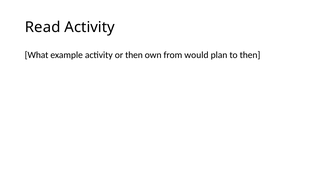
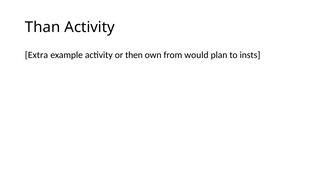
Read: Read -> Than
What: What -> Extra
to then: then -> insts
